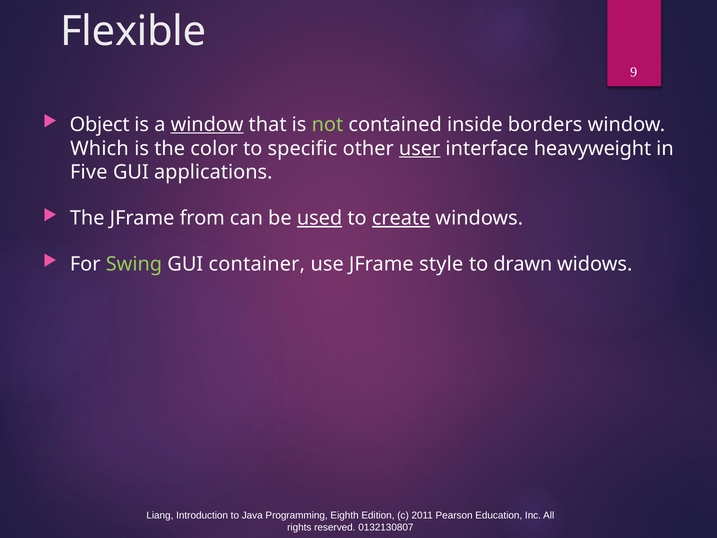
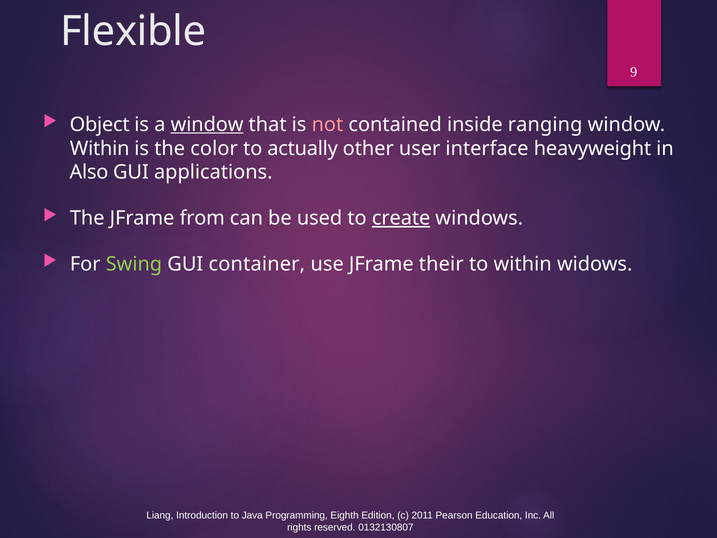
not colour: light green -> pink
borders: borders -> ranging
Which at (99, 148): Which -> Within
specific: specific -> actually
user underline: present -> none
Five: Five -> Also
used underline: present -> none
style: style -> their
to drawn: drawn -> within
